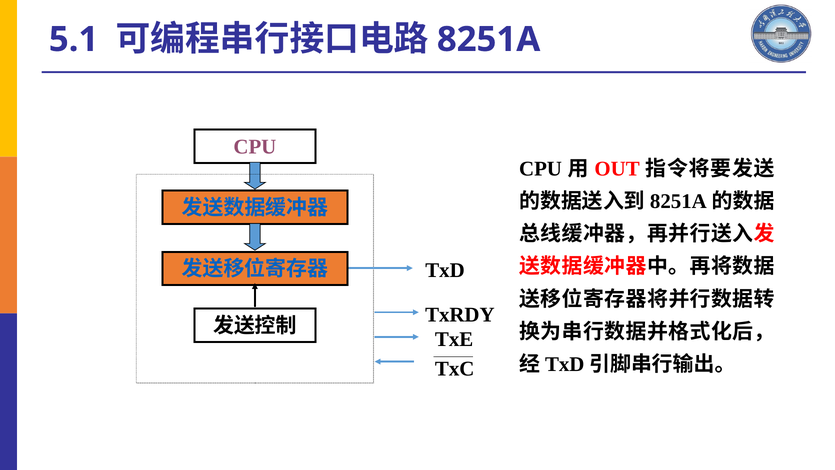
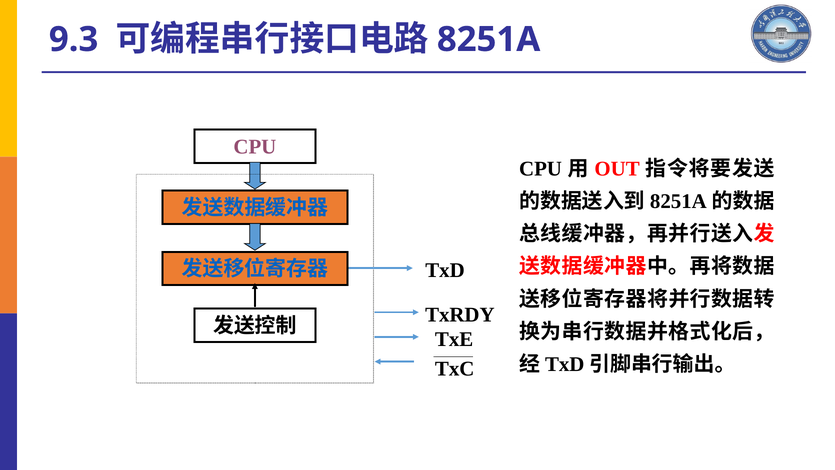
5.1: 5.1 -> 9.3
